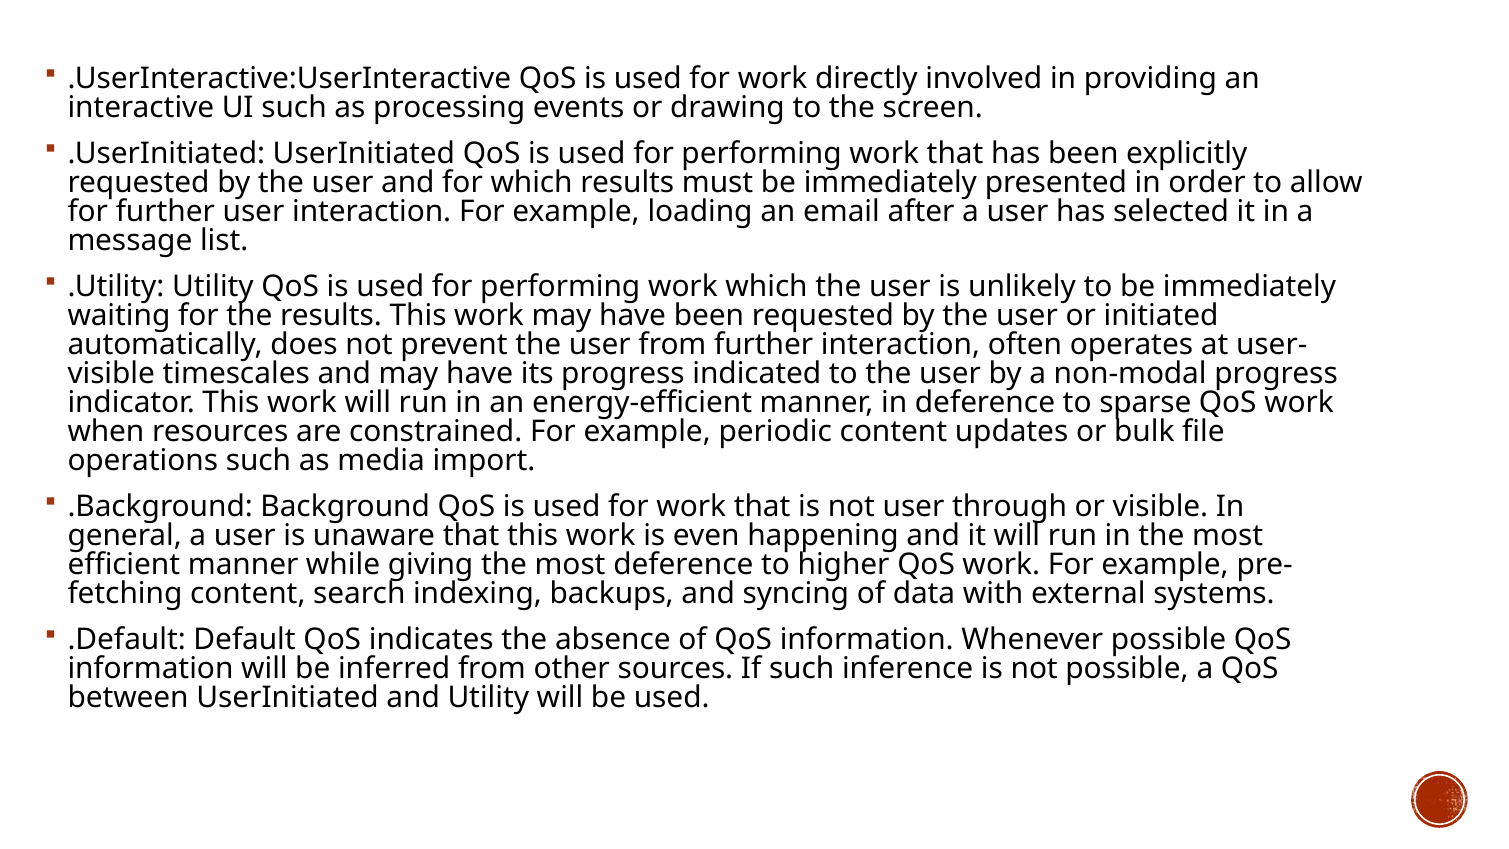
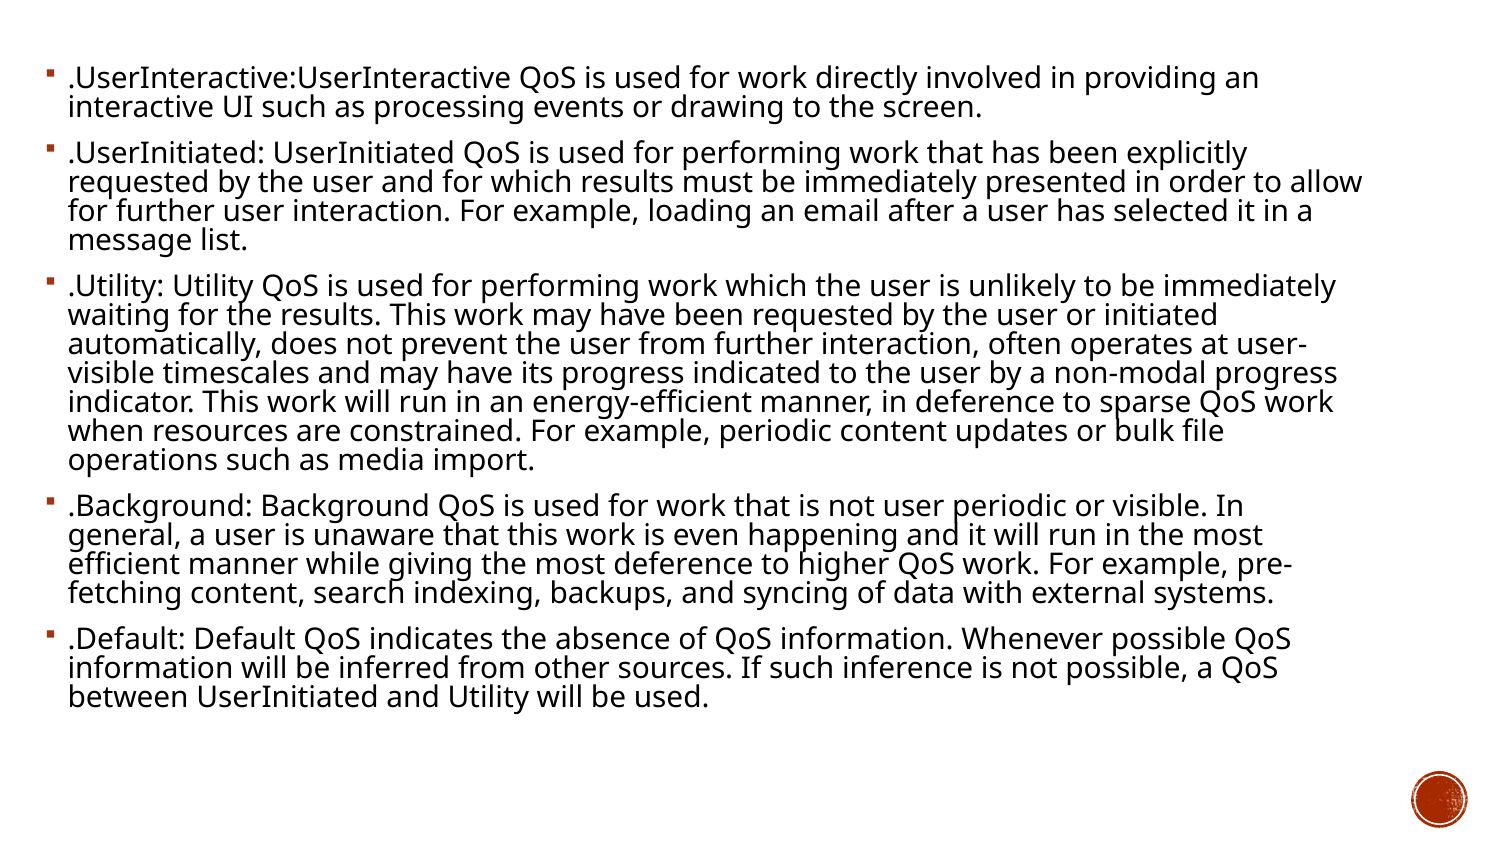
user through: through -> periodic
